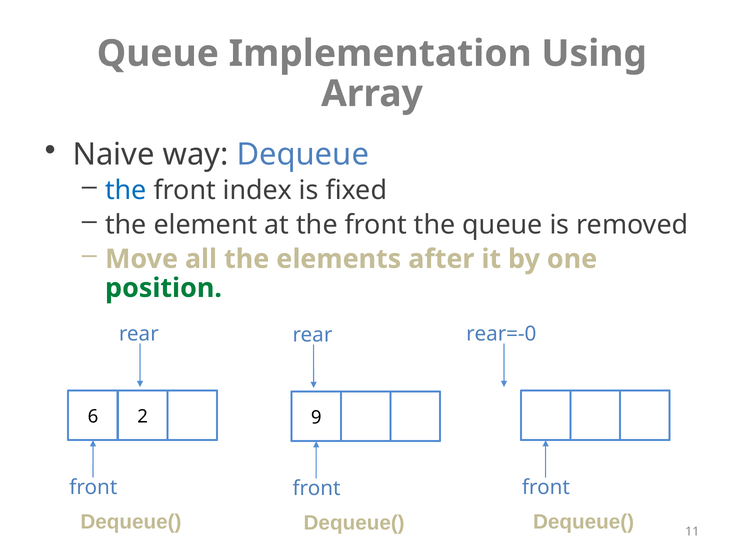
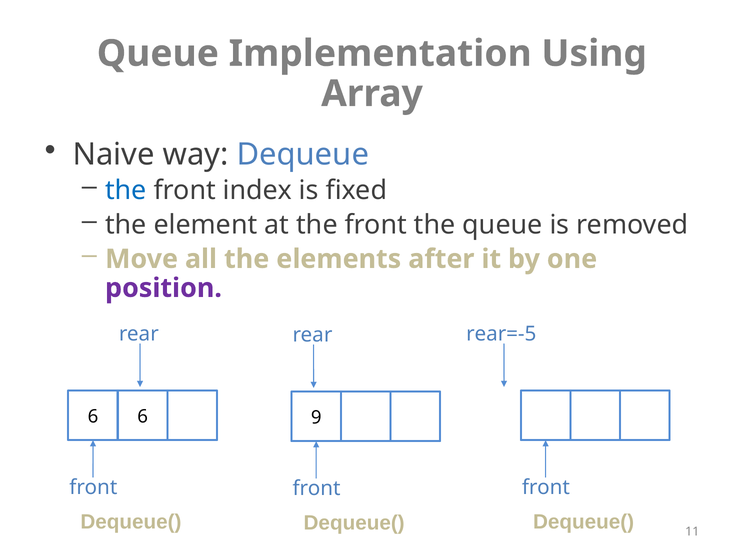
position colour: green -> purple
rear=-0: rear=-0 -> rear=-5
6 2: 2 -> 6
